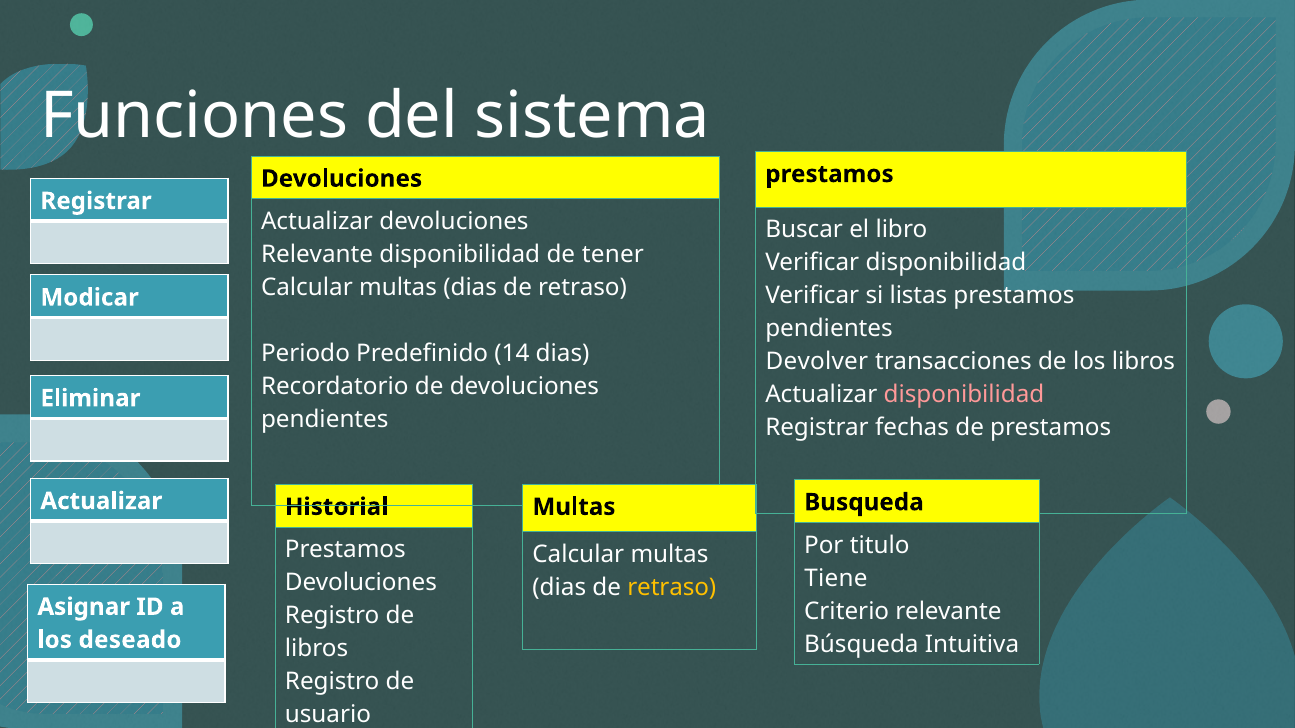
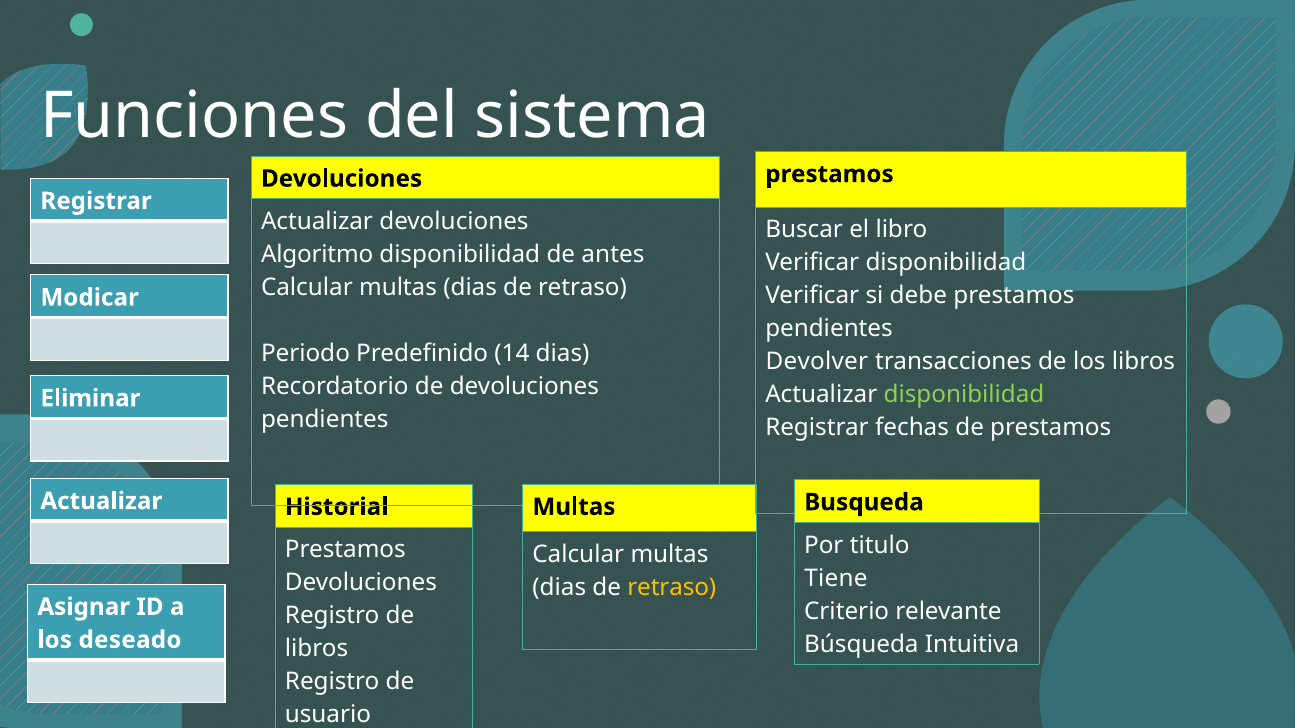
Relevante at (317, 255): Relevante -> Algoritmo
tener: tener -> antes
listas: listas -> debe
disponibilidad at (964, 395) colour: pink -> light green
